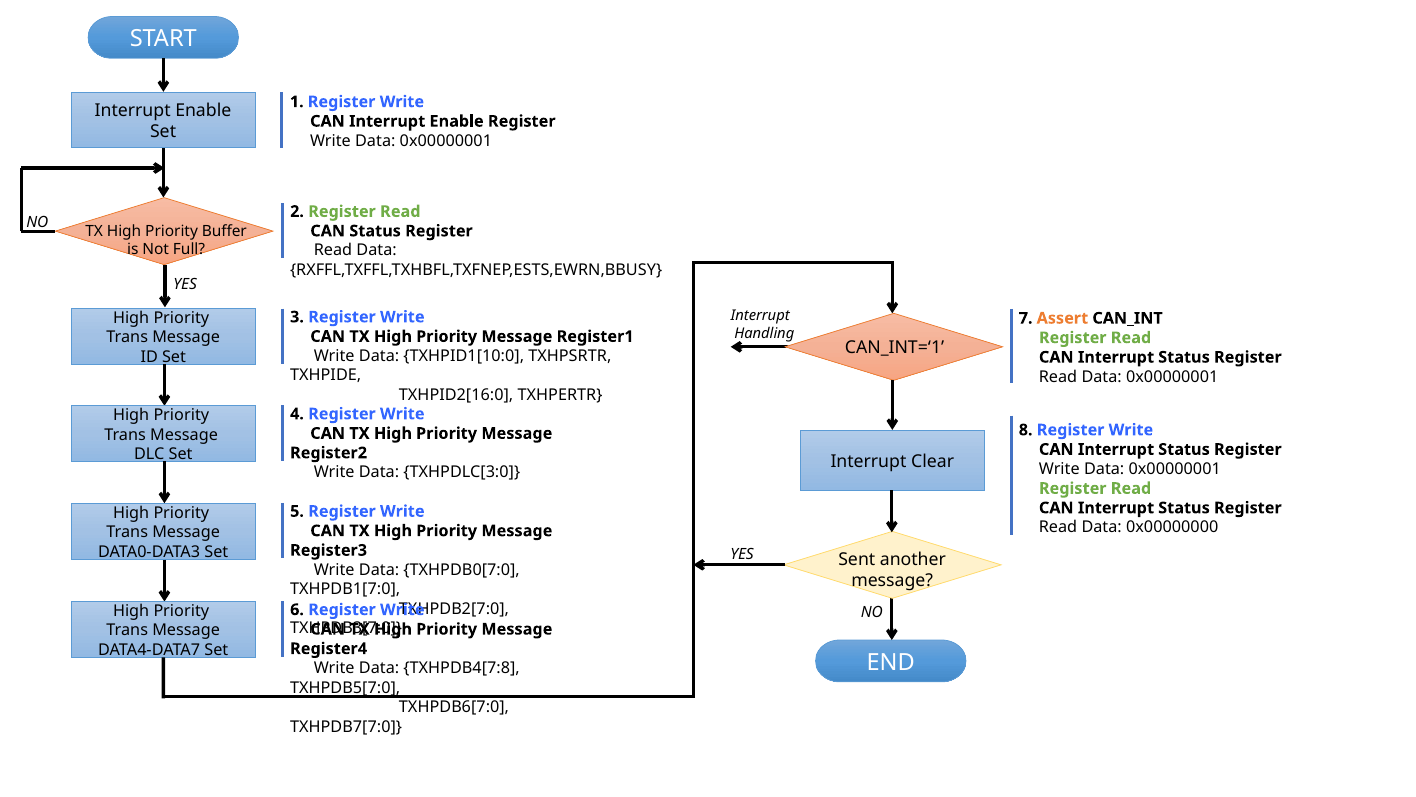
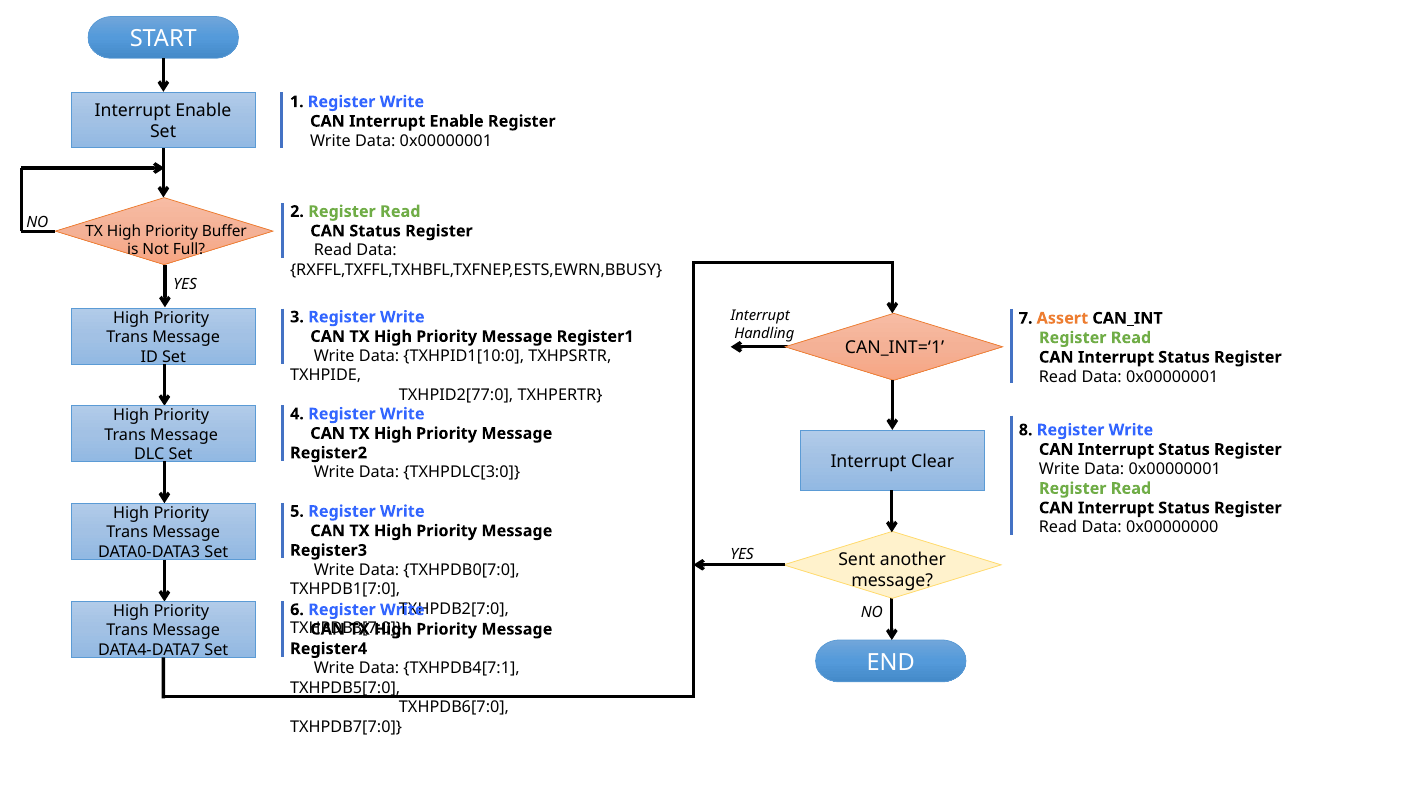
TXHPID2[16:0: TXHPID2[16:0 -> TXHPID2[77:0
TXHPDB4[7:8: TXHPDB4[7:8 -> TXHPDB4[7:1
